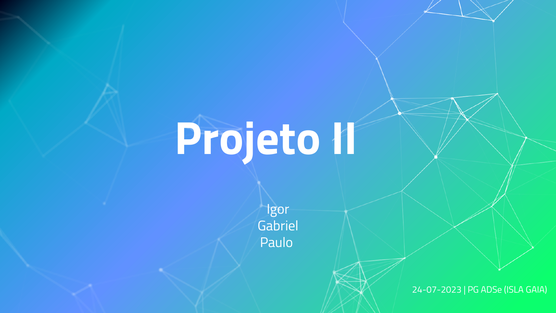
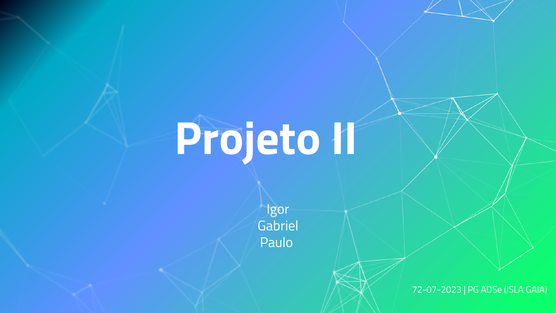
24-07-2023: 24-07-2023 -> 72-07-2023
